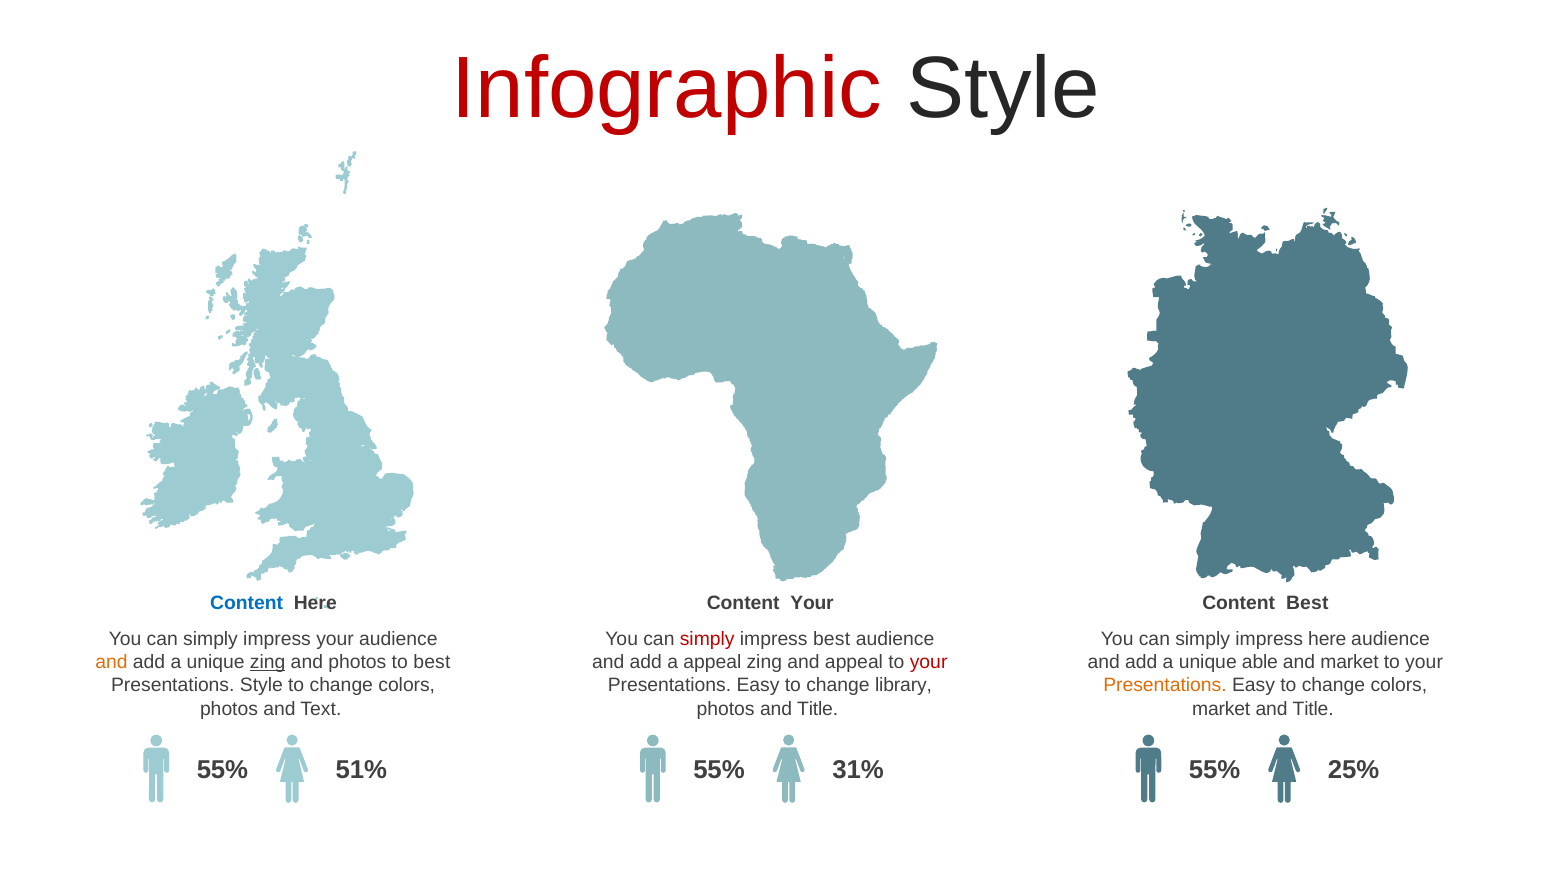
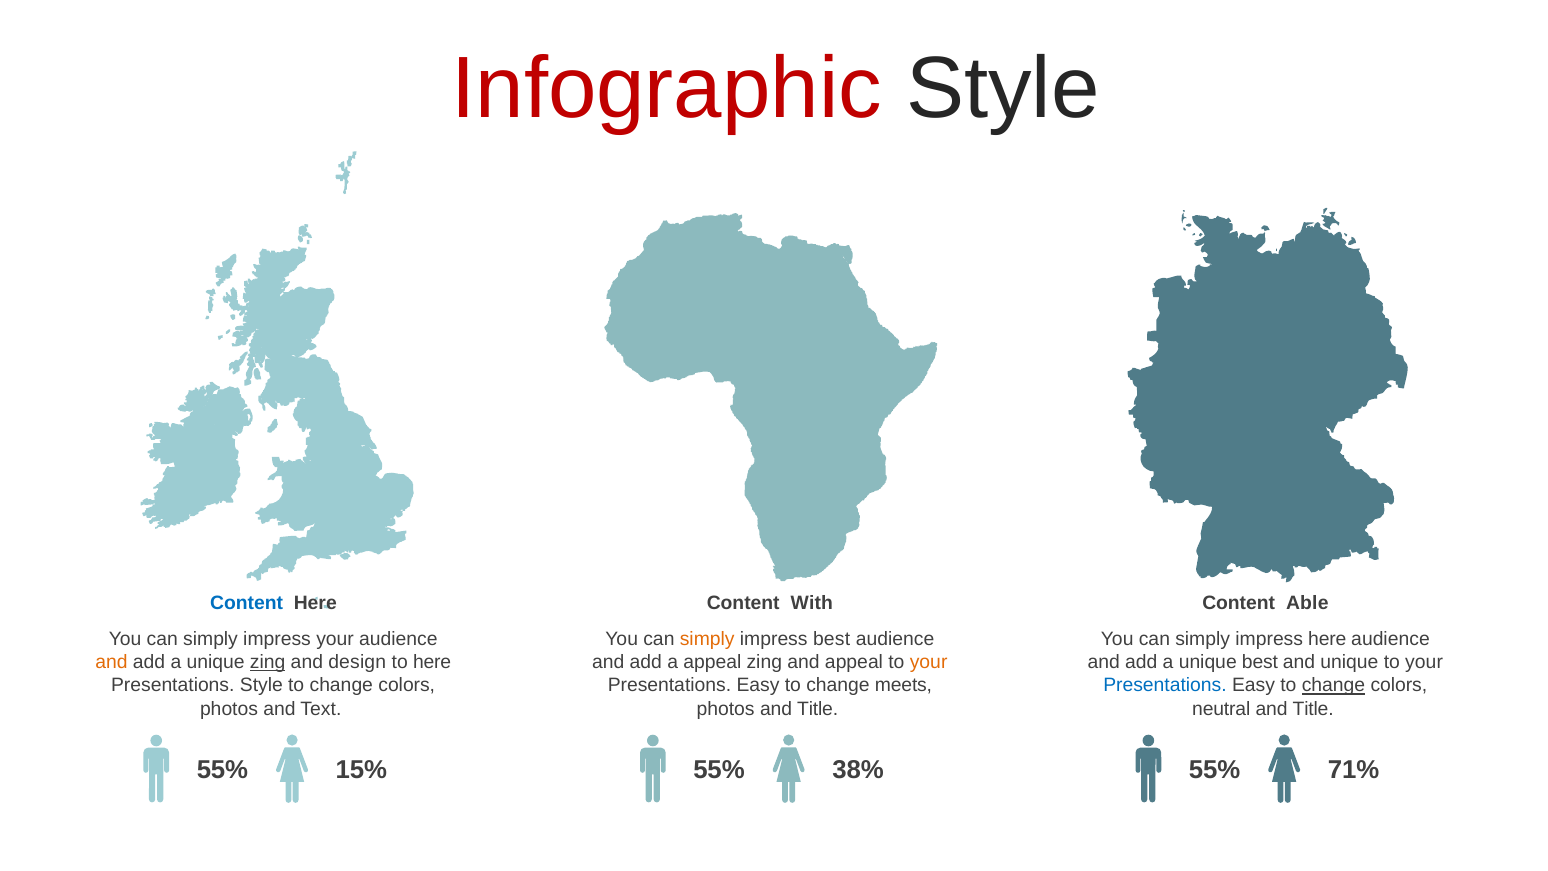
Content Your: Your -> With
Content Best: Best -> Able
simply at (707, 639) colour: red -> orange
and photos: photos -> design
to best: best -> here
your at (929, 662) colour: red -> orange
unique able: able -> best
and market: market -> unique
library: library -> meets
Presentations at (1165, 685) colour: orange -> blue
change at (1333, 685) underline: none -> present
market at (1221, 709): market -> neutral
51%: 51% -> 15%
31%: 31% -> 38%
25%: 25% -> 71%
